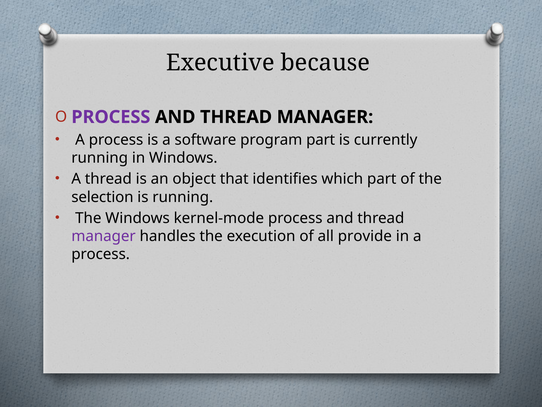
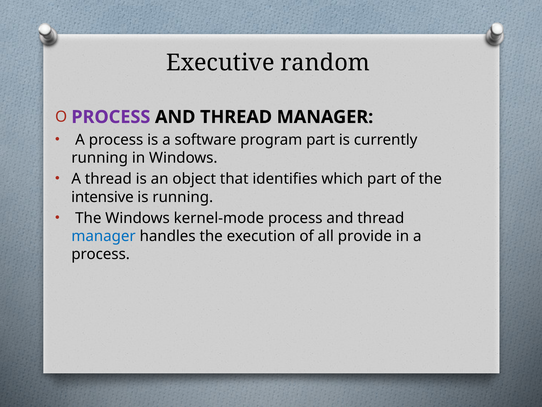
because: because -> random
selection: selection -> intensive
manager at (104, 236) colour: purple -> blue
